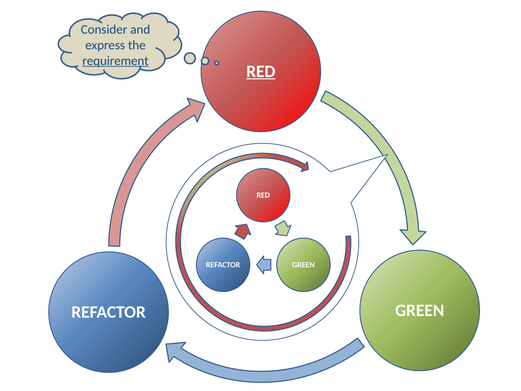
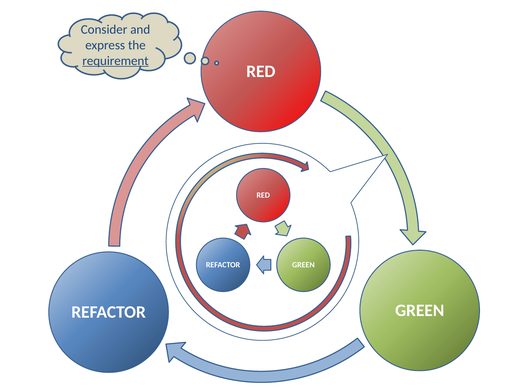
RED at (261, 71) underline: present -> none
